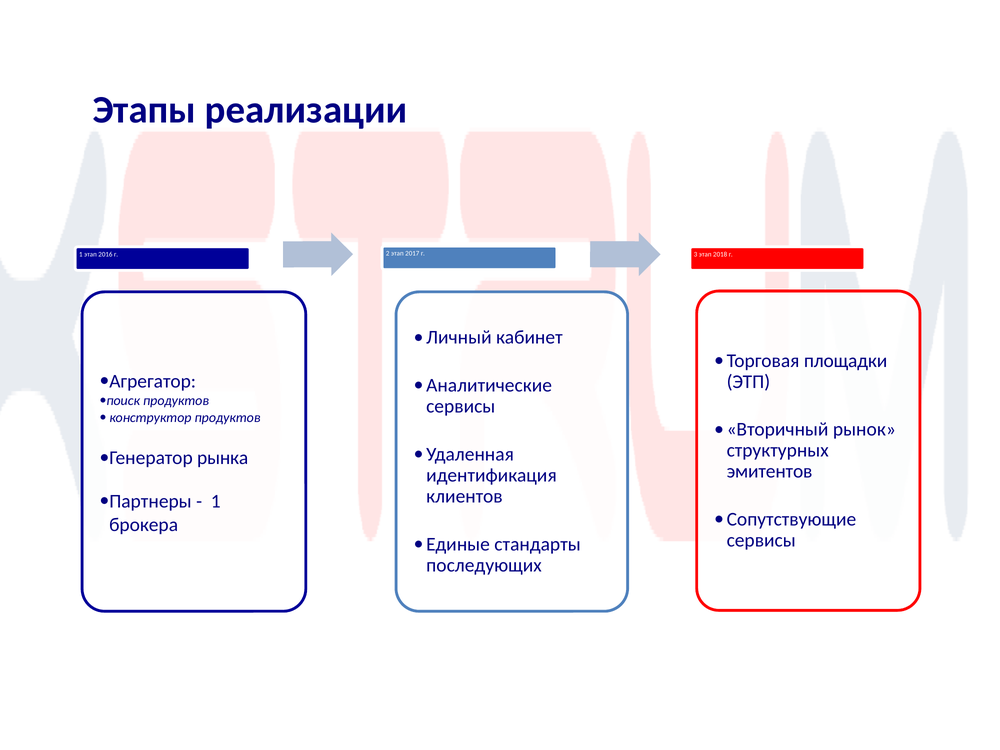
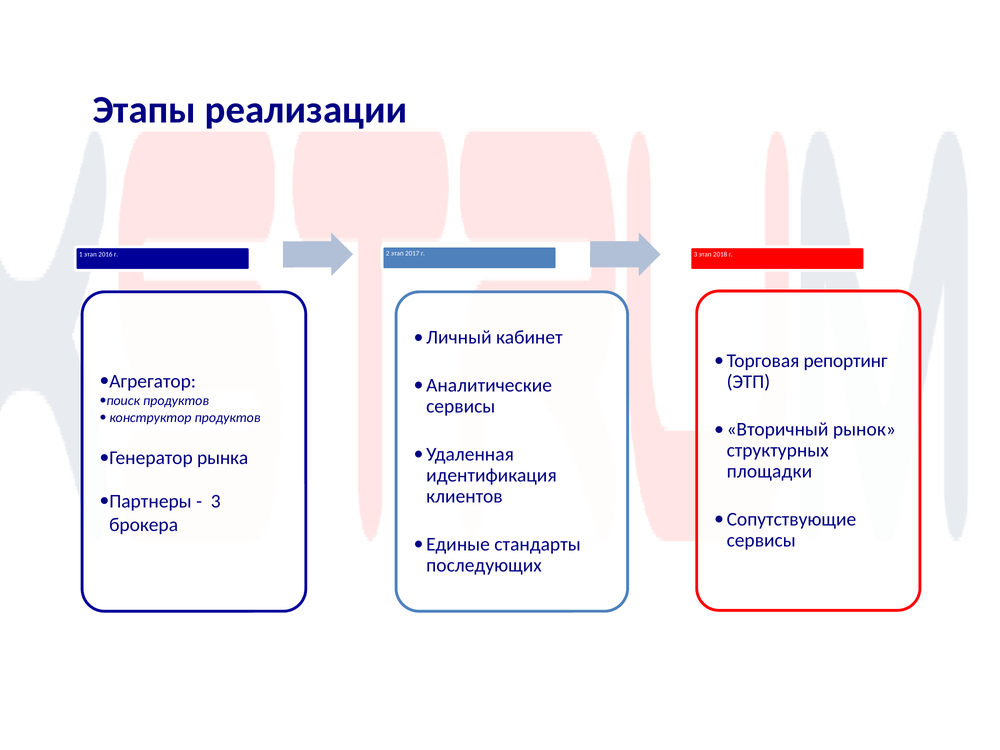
площадки: площадки -> репортинг
эмитентов: эмитентов -> площадки
1 at (216, 501): 1 -> 3
